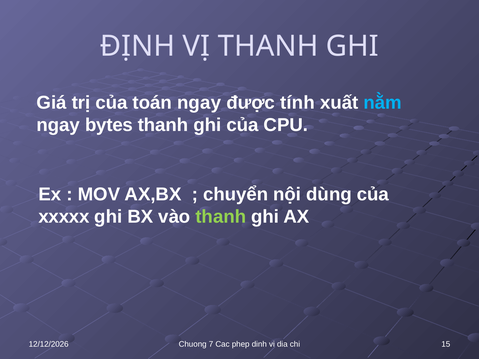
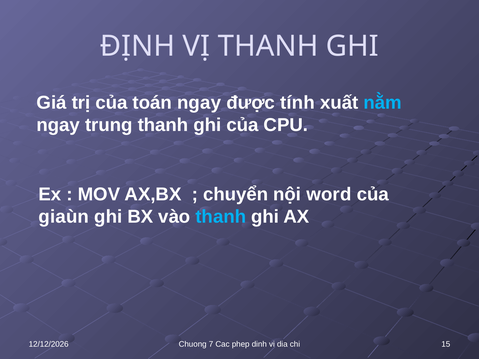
bytes: bytes -> trung
dùng: dùng -> word
xxxxx: xxxxx -> giaùn
thanh at (221, 217) colour: light green -> light blue
